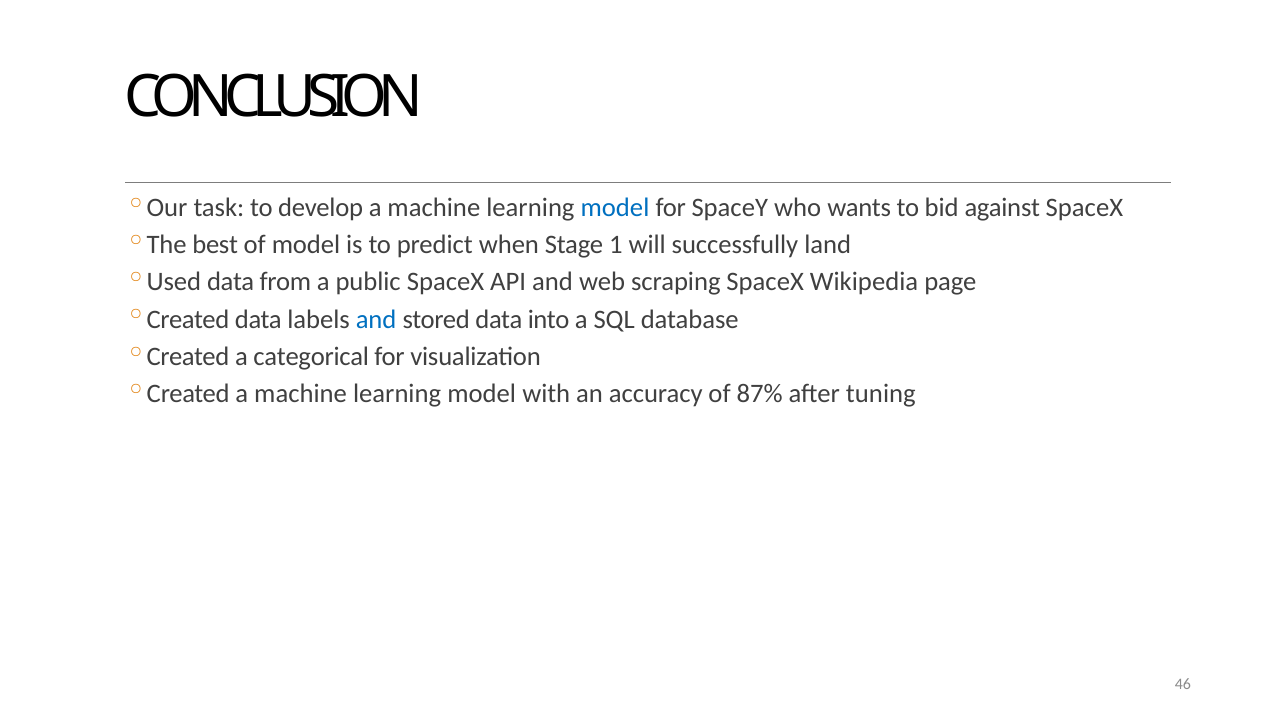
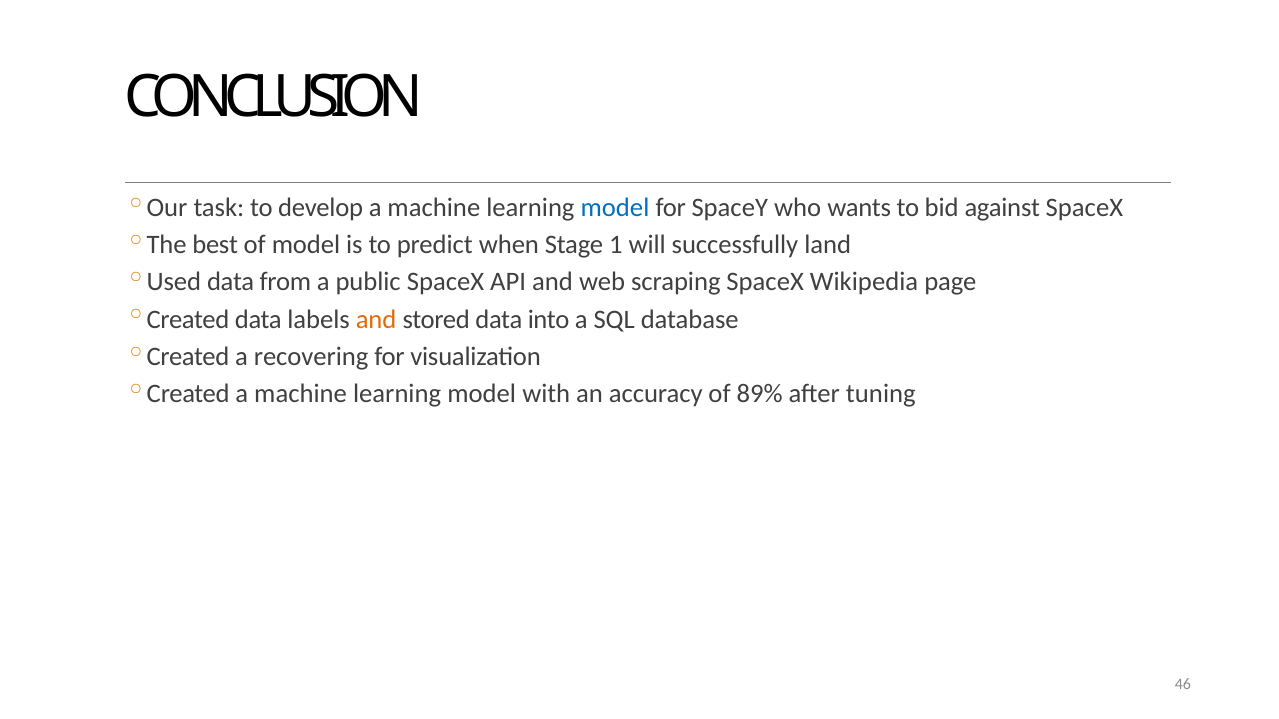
and at (376, 320) colour: blue -> orange
categorical: categorical -> recovering
87%: 87% -> 89%
